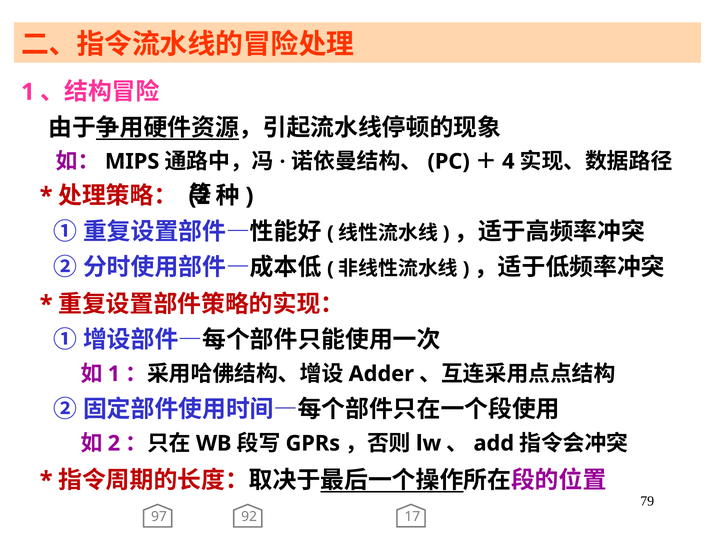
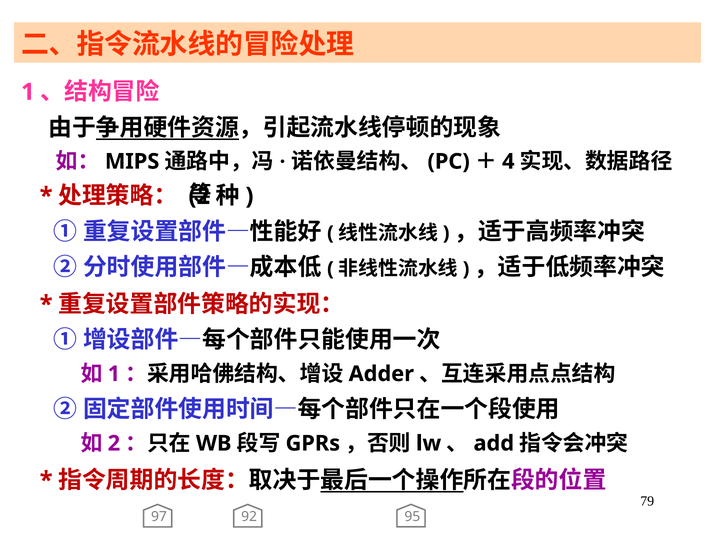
17: 17 -> 95
